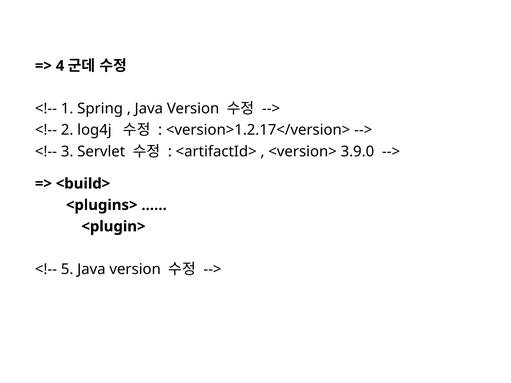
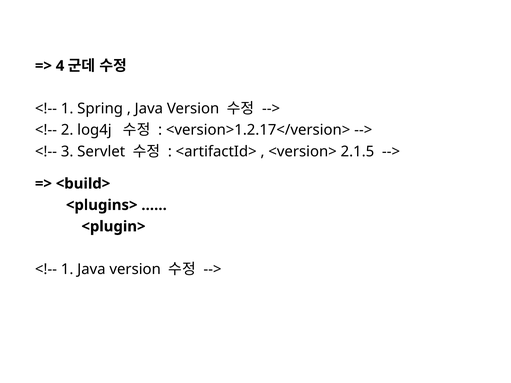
3.9.0: 3.9.0 -> 2.1.5
5 at (67, 269): 5 -> 1
